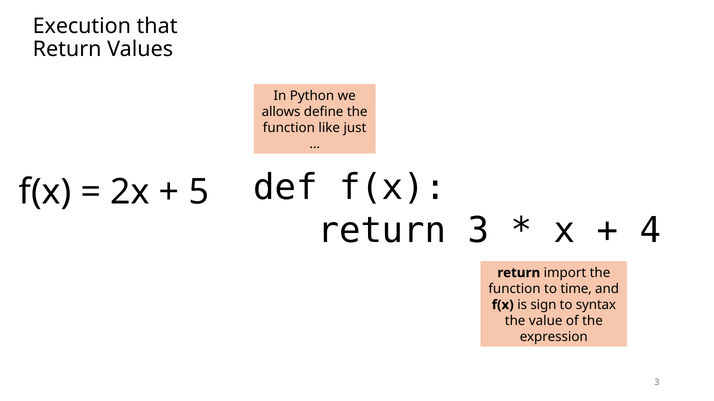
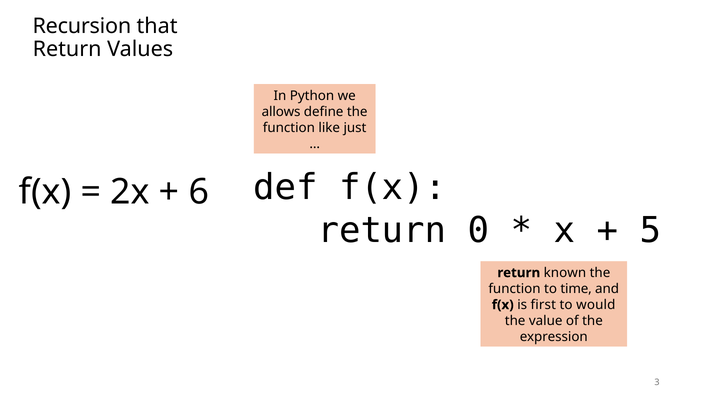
Execution: Execution -> Recursion
5: 5 -> 6
return 3: 3 -> 0
4: 4 -> 5
import: import -> known
sign: sign -> first
syntax: syntax -> would
